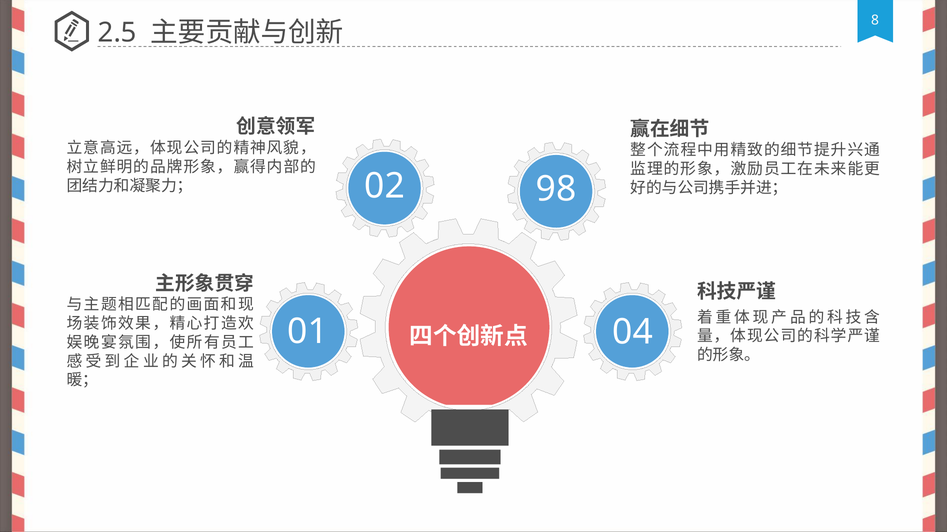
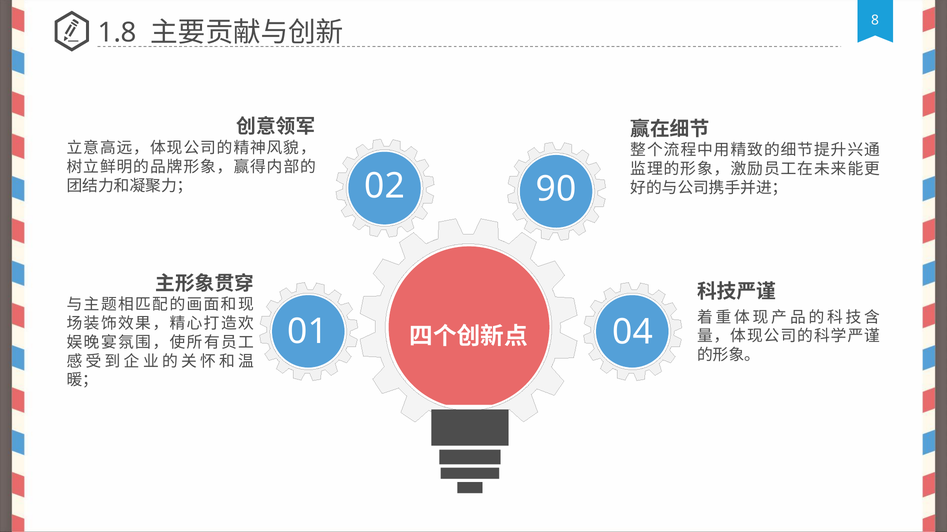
2.5: 2.5 -> 1.8
98: 98 -> 90
